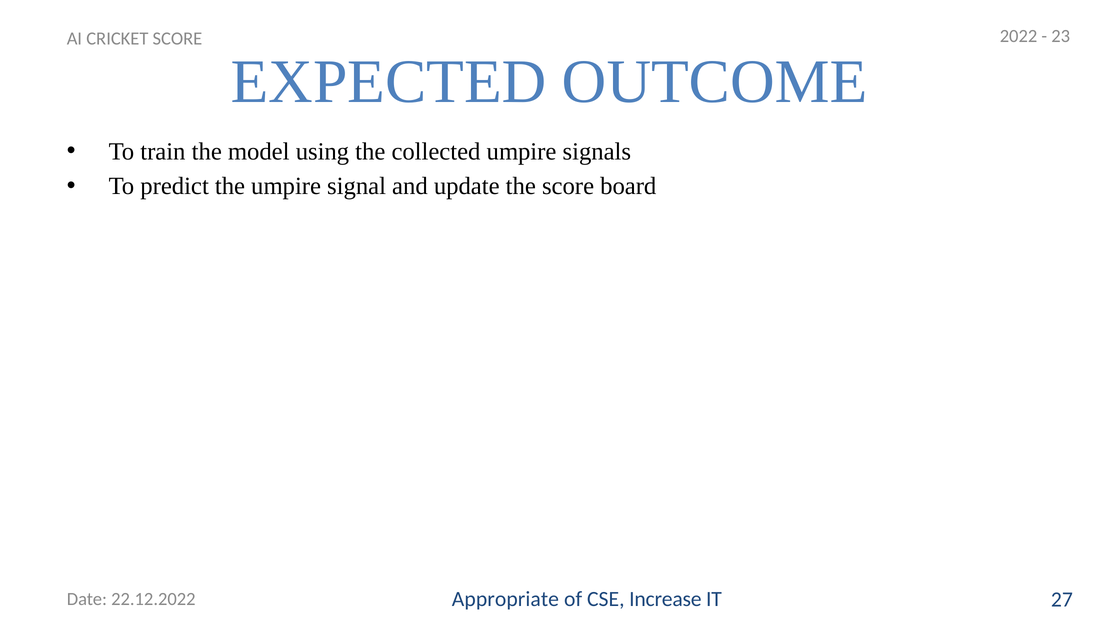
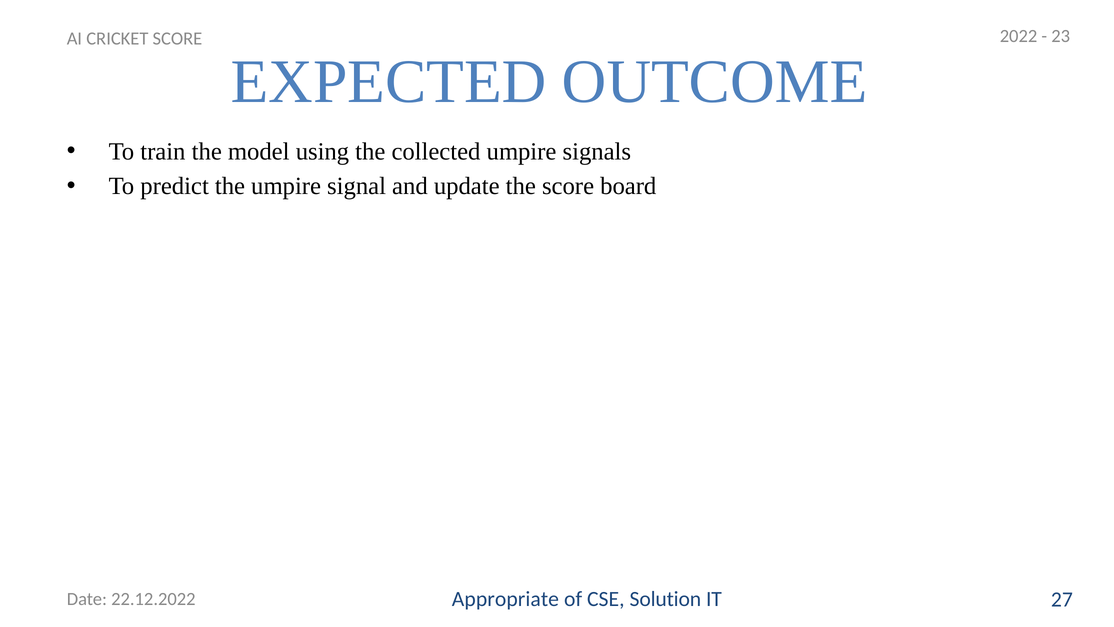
Increase: Increase -> Solution
